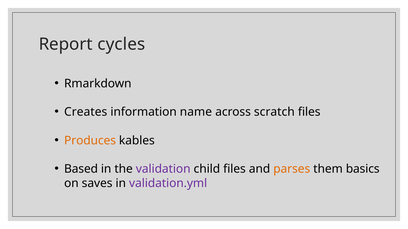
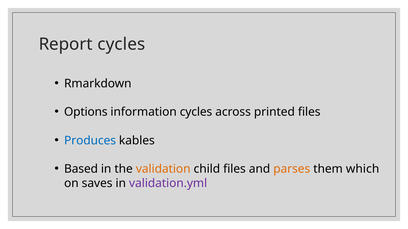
Creates: Creates -> Options
information name: name -> cycles
scratch: scratch -> printed
Produces colour: orange -> blue
validation colour: purple -> orange
basics: basics -> which
